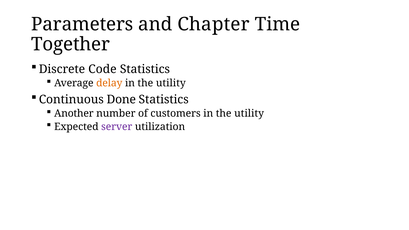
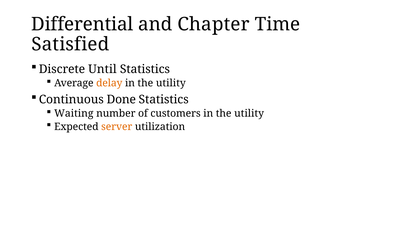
Parameters: Parameters -> Differential
Together: Together -> Satisfied
Code: Code -> Until
Another: Another -> Waiting
server colour: purple -> orange
